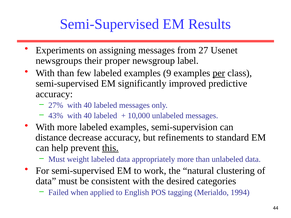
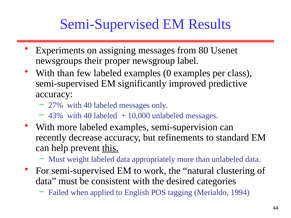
27: 27 -> 80
9: 9 -> 0
per underline: present -> none
distance: distance -> recently
